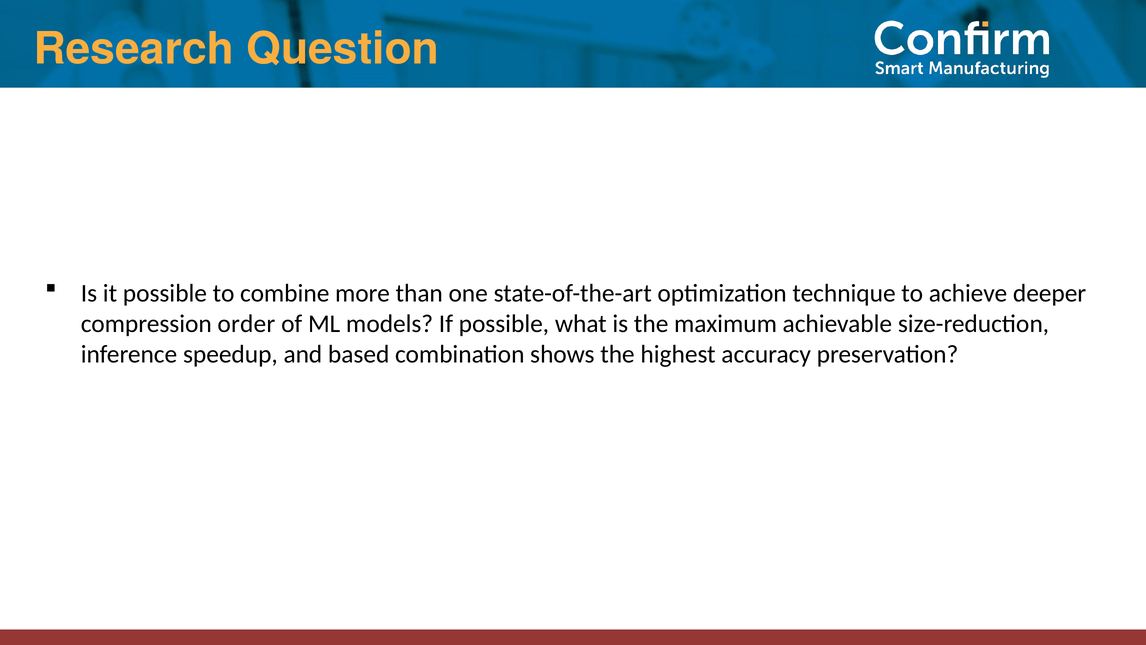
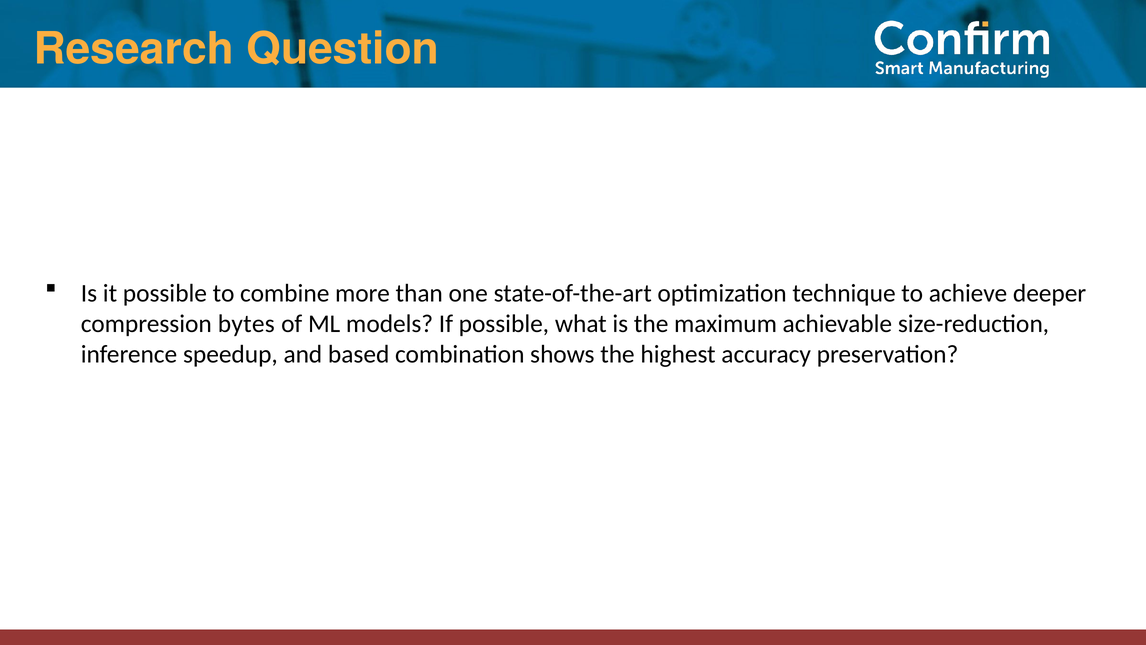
order: order -> bytes
